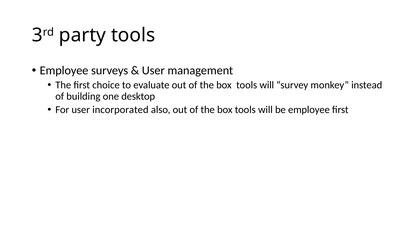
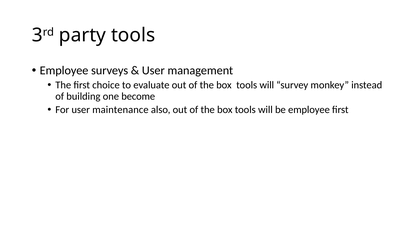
desktop: desktop -> become
incorporated: incorporated -> maintenance
